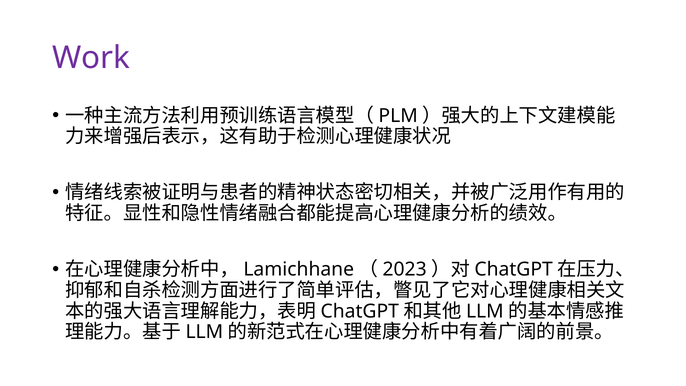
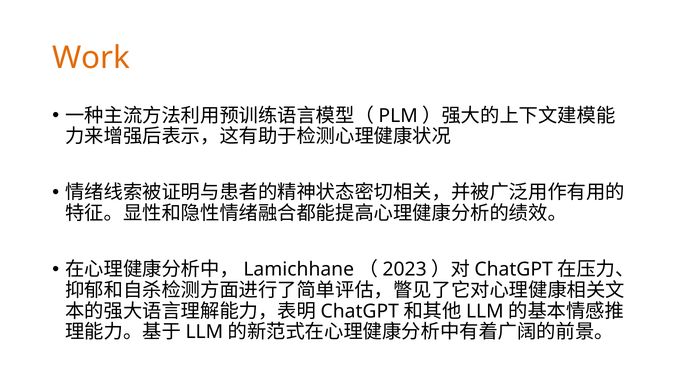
Work colour: purple -> orange
